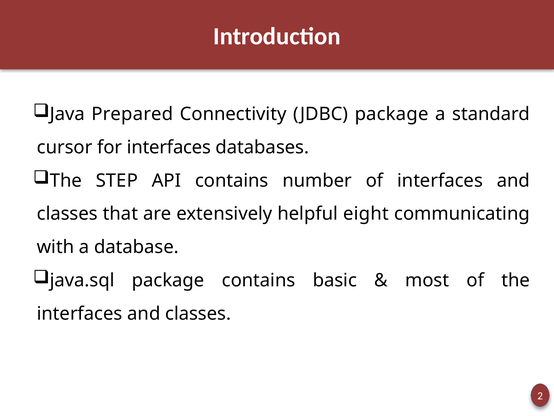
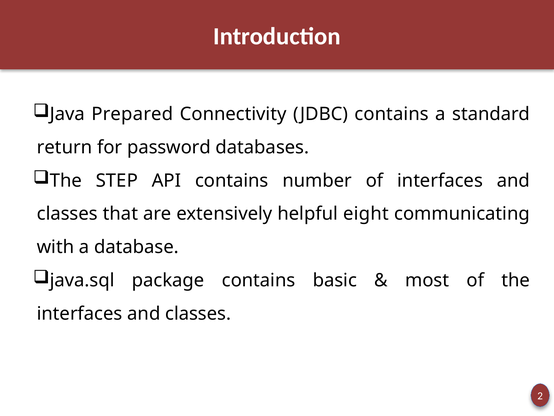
JDBC package: package -> contains
cursor: cursor -> return
for interfaces: interfaces -> password
